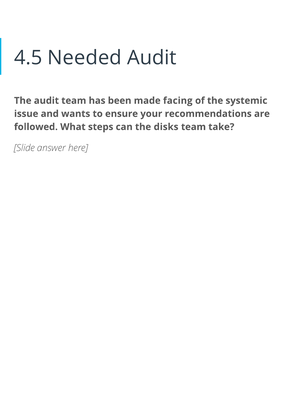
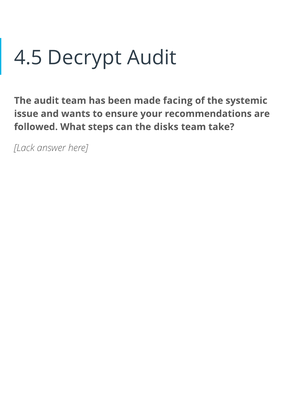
Needed: Needed -> Decrypt
Slide: Slide -> Lack
